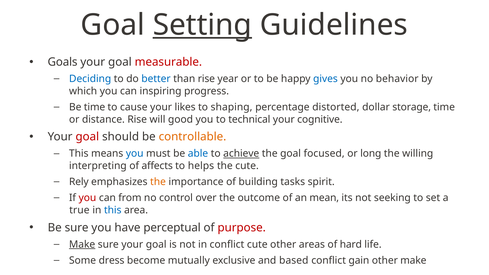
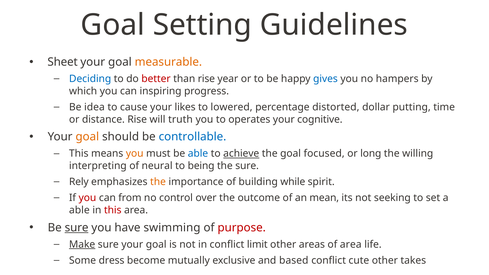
Setting underline: present -> none
Goals: Goals -> Sheet
measurable colour: red -> orange
better colour: blue -> red
behavior: behavior -> hampers
Be time: time -> idea
shaping: shaping -> lowered
storage: storage -> putting
good: good -> truth
technical: technical -> operates
goal at (87, 137) colour: red -> orange
controllable colour: orange -> blue
you at (135, 154) colour: blue -> orange
affects: affects -> neural
helps: helps -> being
the cute: cute -> sure
tasks: tasks -> while
true at (79, 210): true -> able
this at (113, 210) colour: blue -> red
sure at (77, 228) underline: none -> present
perceptual: perceptual -> swimming
conflict cute: cute -> limit
of hard: hard -> area
gain: gain -> cute
other make: make -> takes
